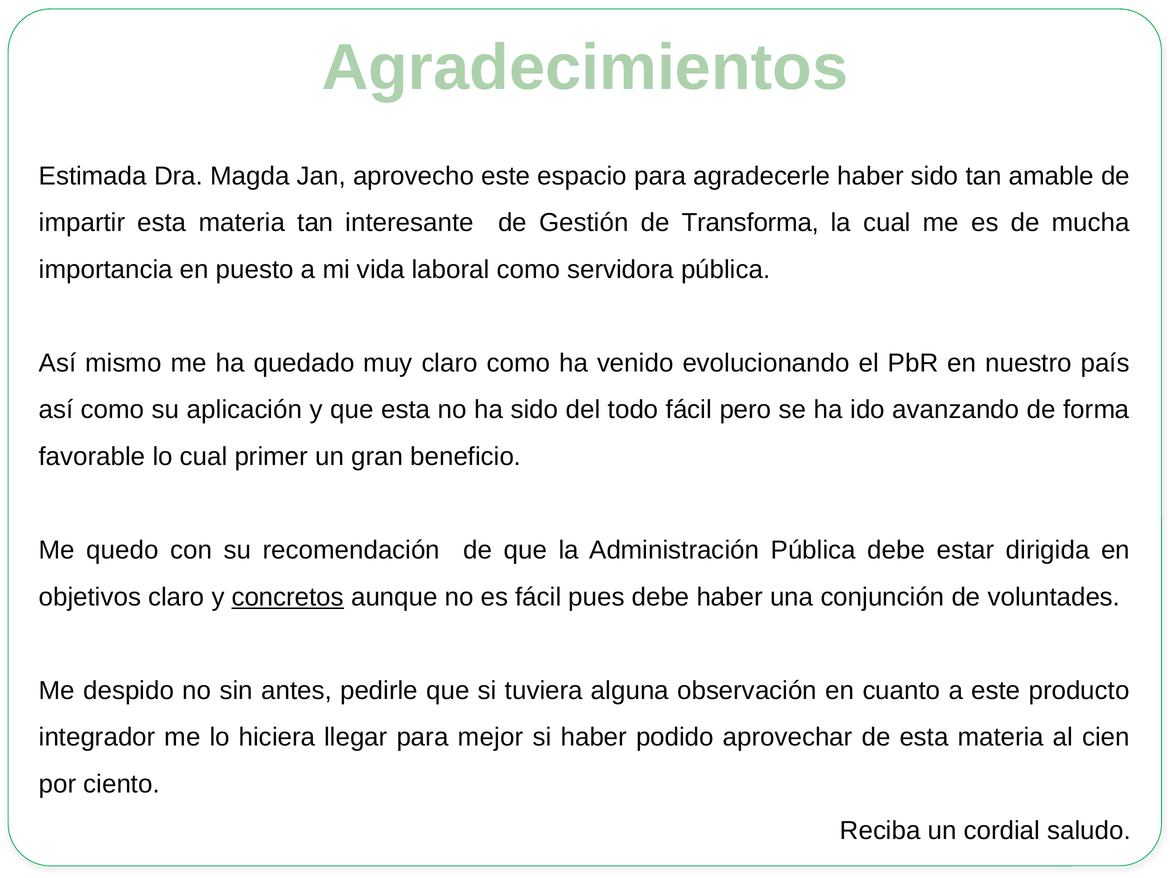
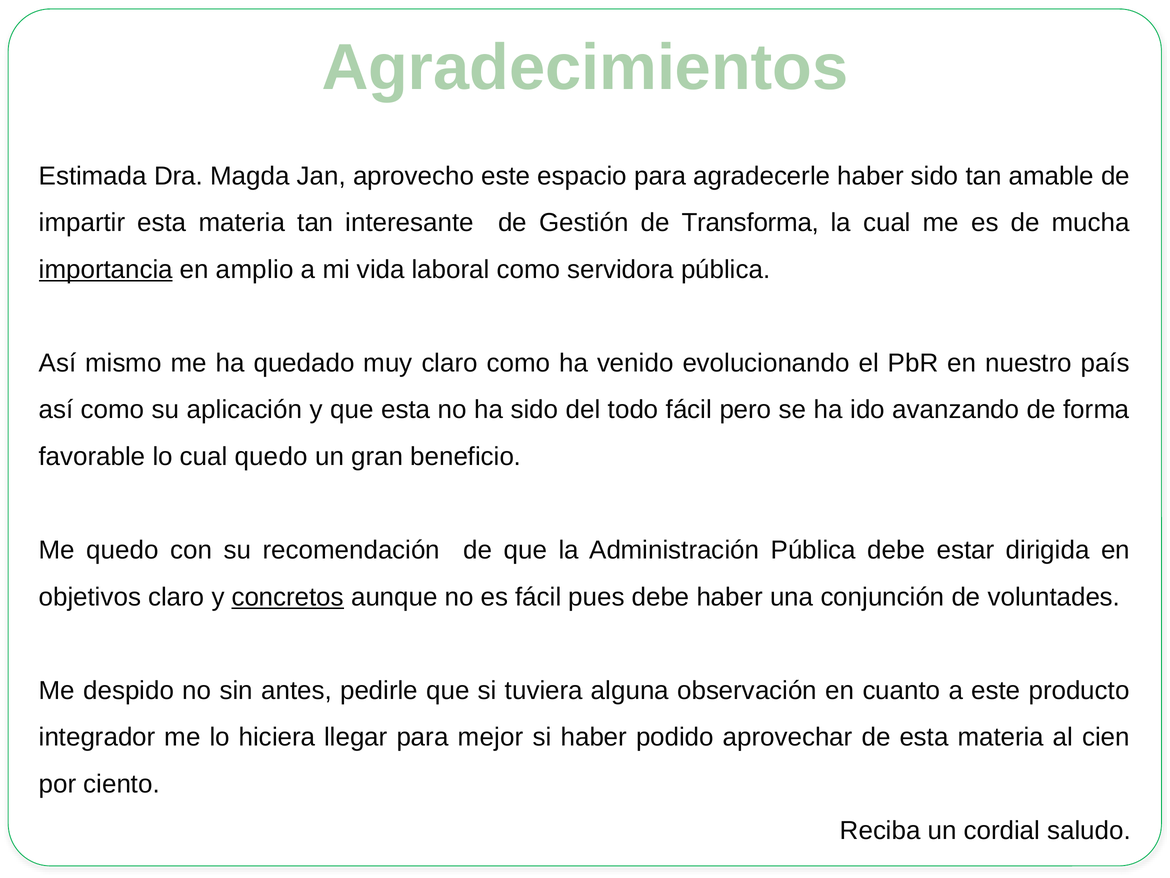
importancia underline: none -> present
puesto: puesto -> amplio
cual primer: primer -> quedo
